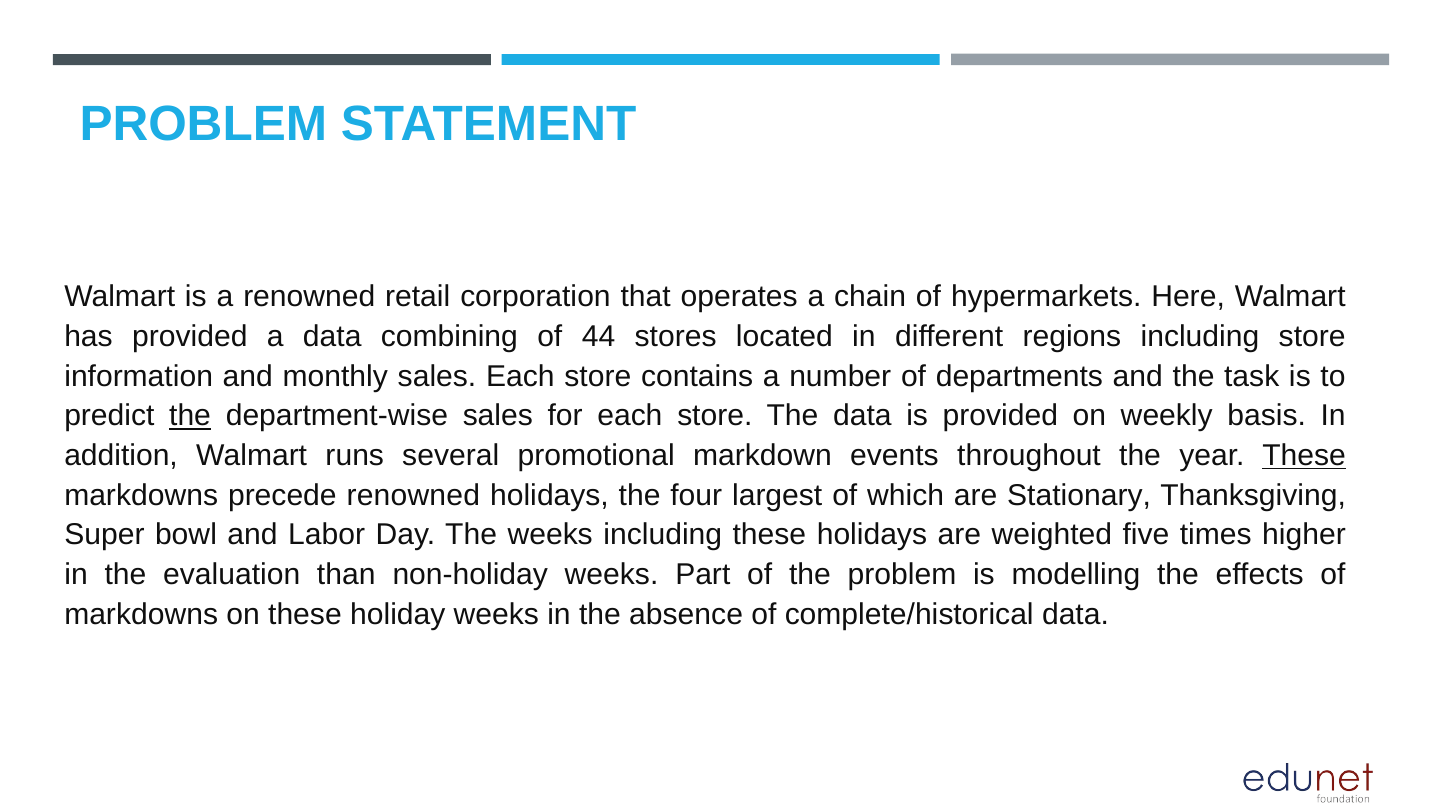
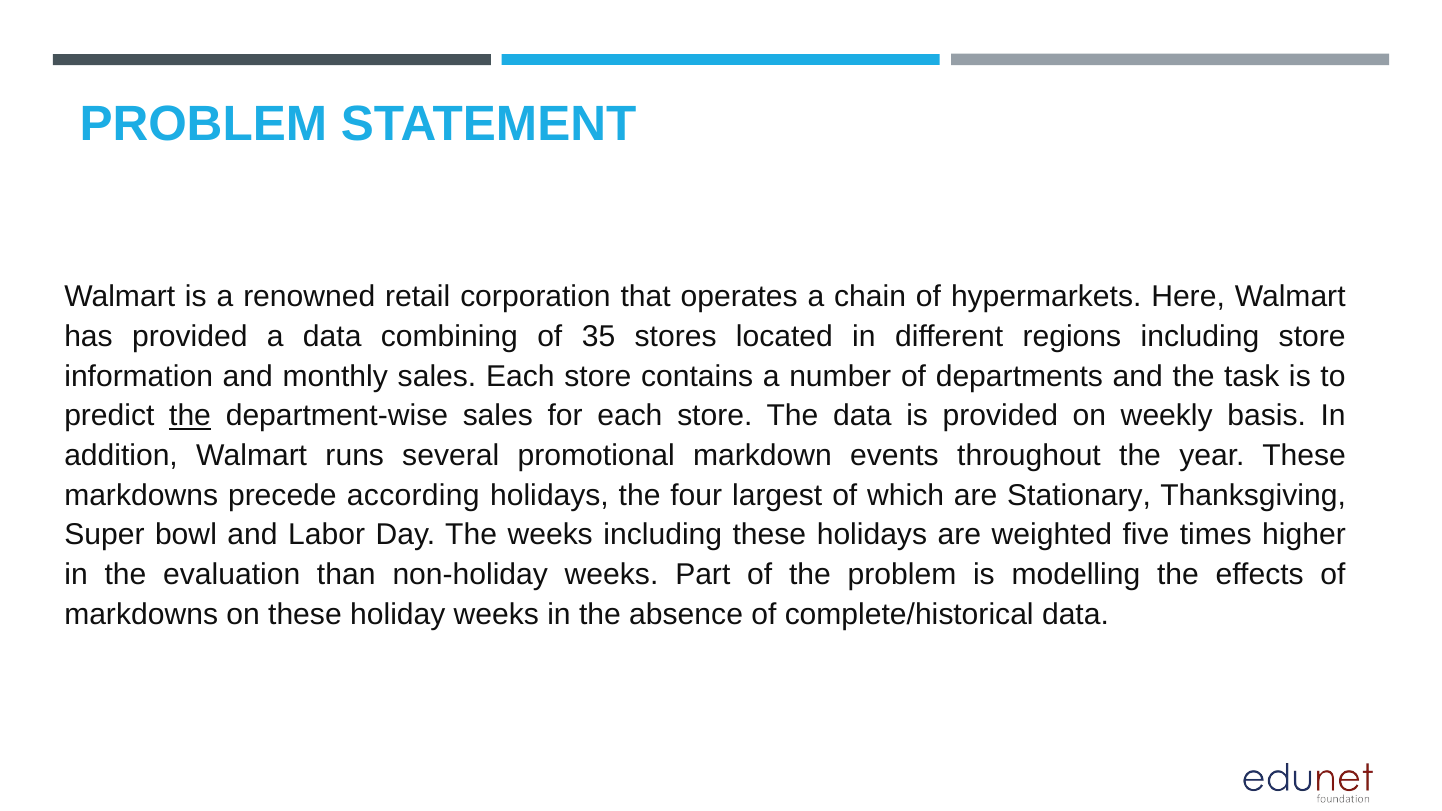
44: 44 -> 35
These at (1304, 456) underline: present -> none
precede renowned: renowned -> according
